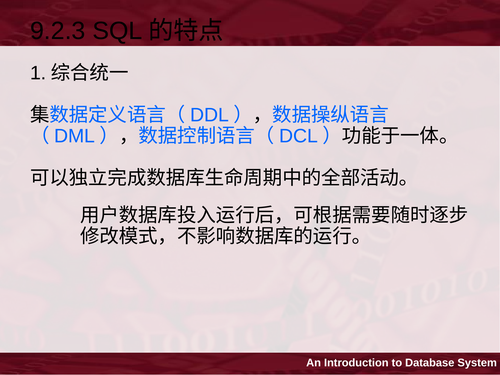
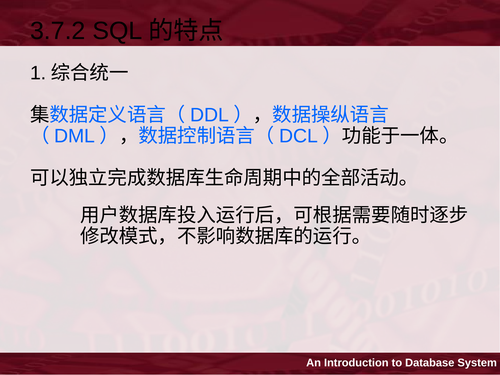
9.2.3: 9.2.3 -> 3.7.2
